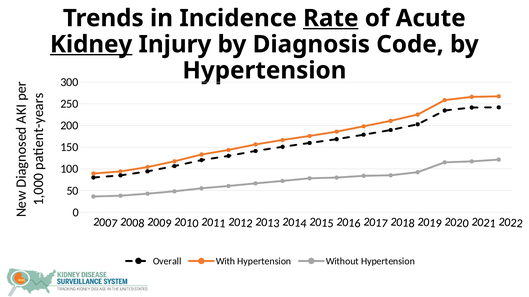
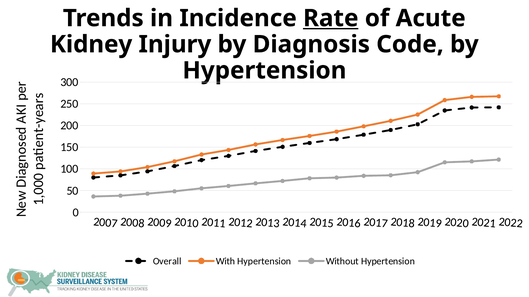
Kidney underline: present -> none
